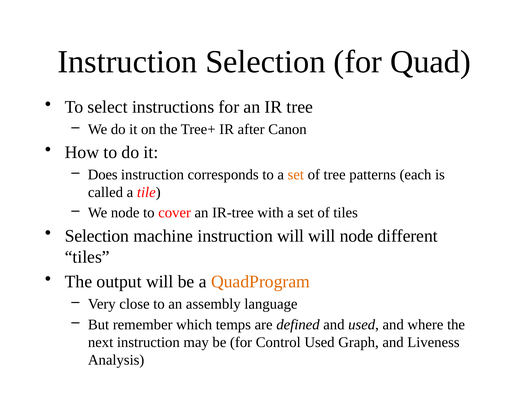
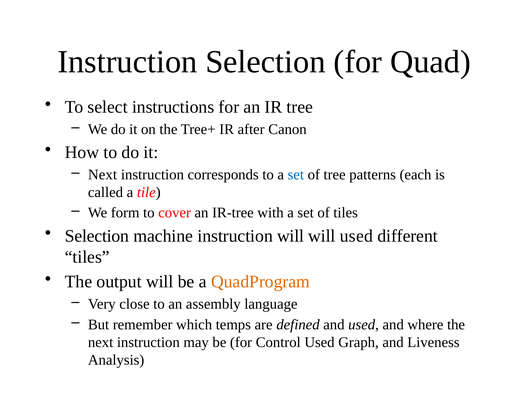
Does at (103, 174): Does -> Next
set at (296, 174) colour: orange -> blue
We node: node -> form
will node: node -> used
